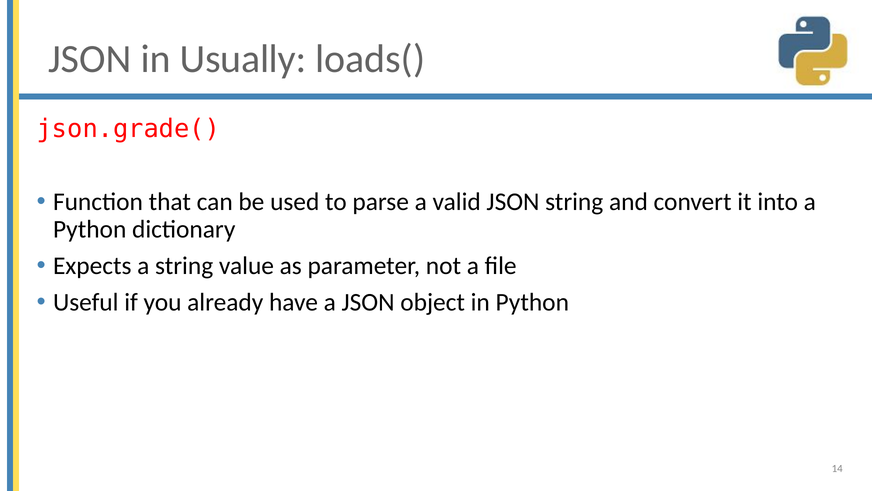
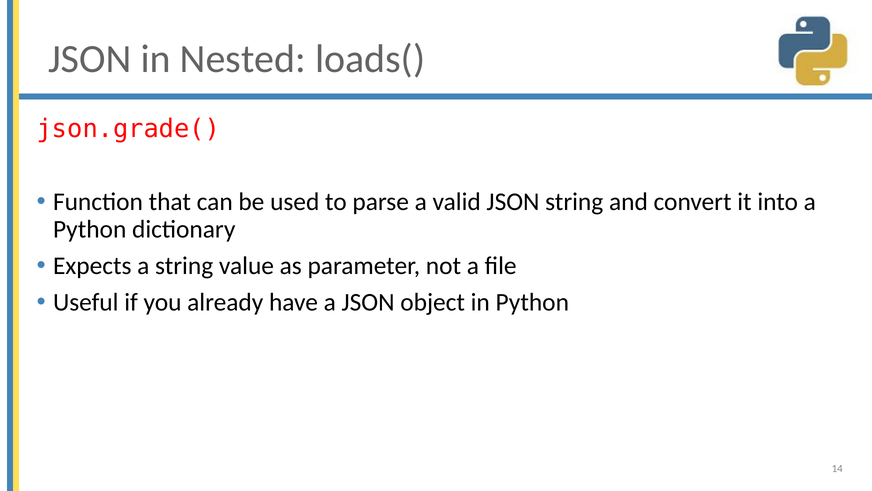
Usually: Usually -> Nested
